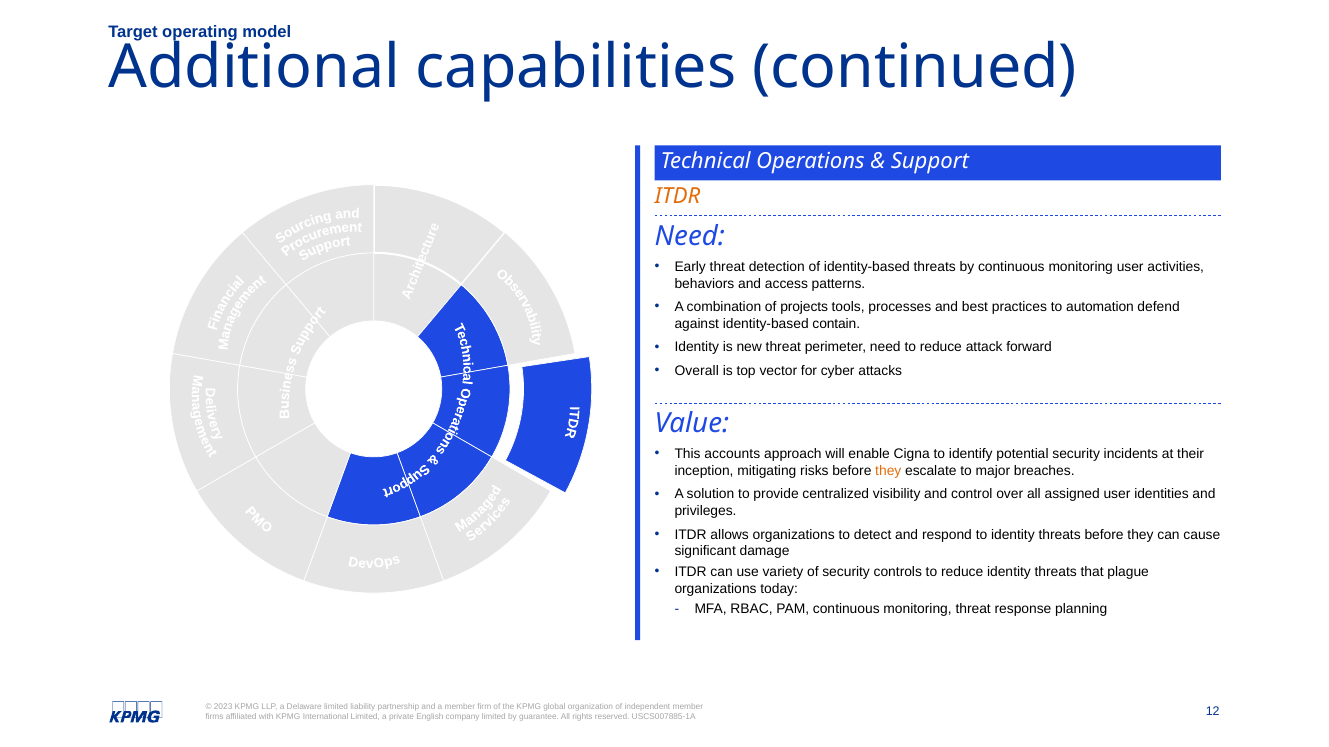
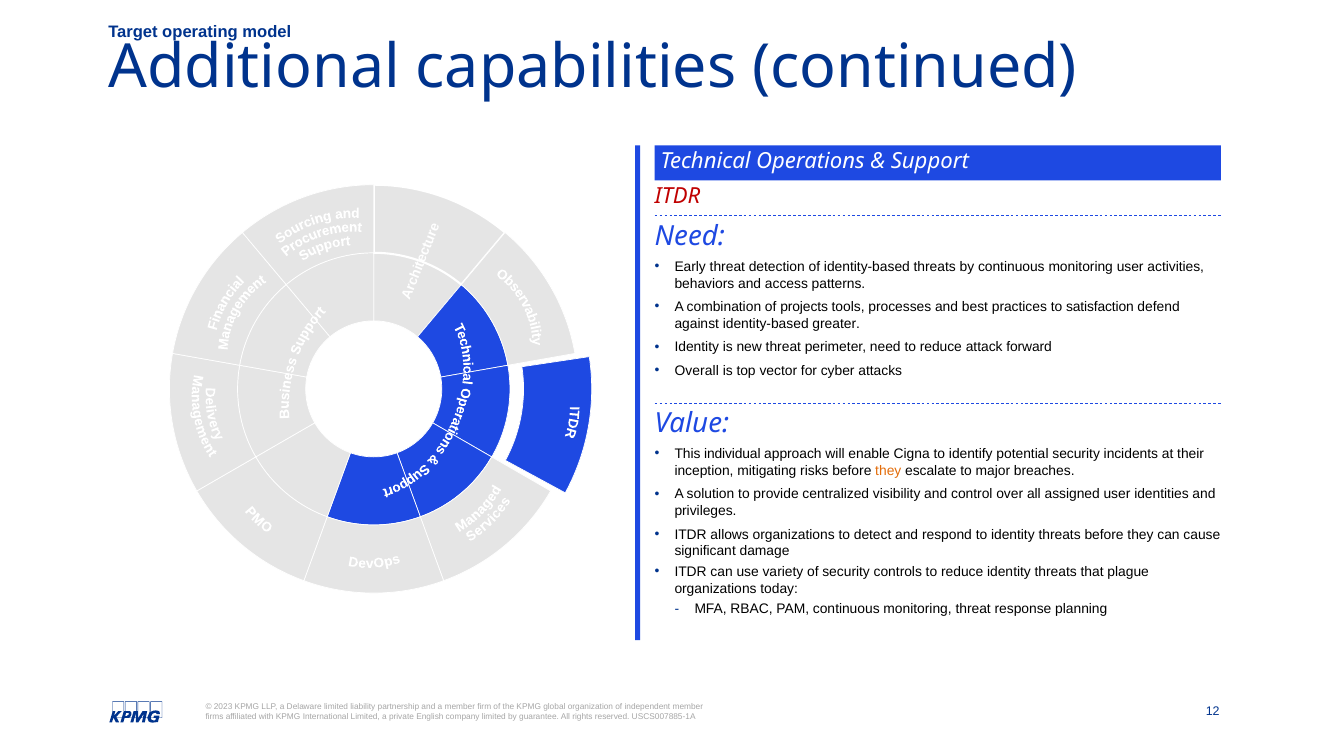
ITDR at (677, 196) colour: orange -> red
automation: automation -> satisfaction
contain: contain -> greater
accounts: accounts -> individual
